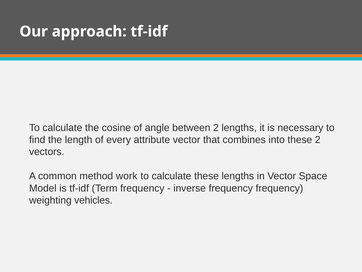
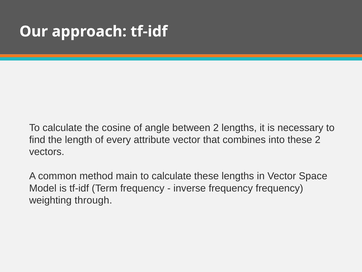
work: work -> main
vehicles: vehicles -> through
